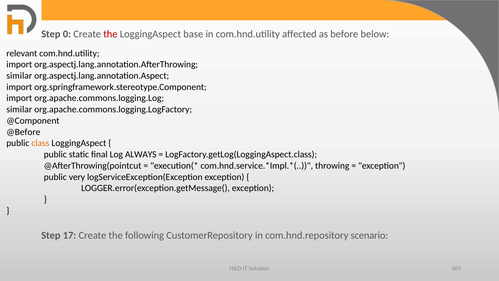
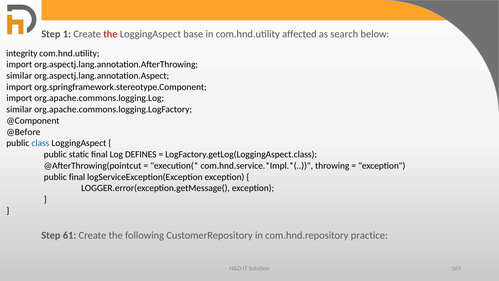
0: 0 -> 1
before: before -> search
relevant: relevant -> integrity
class colour: orange -> blue
ALWAYS: ALWAYS -> DEFINES
public very: very -> final
17: 17 -> 61
scenario: scenario -> practice
